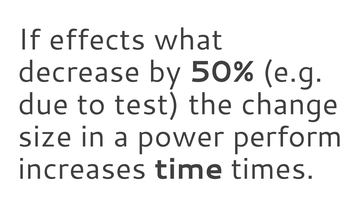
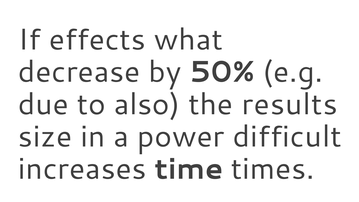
test: test -> also
change: change -> results
perform: perform -> difficult
